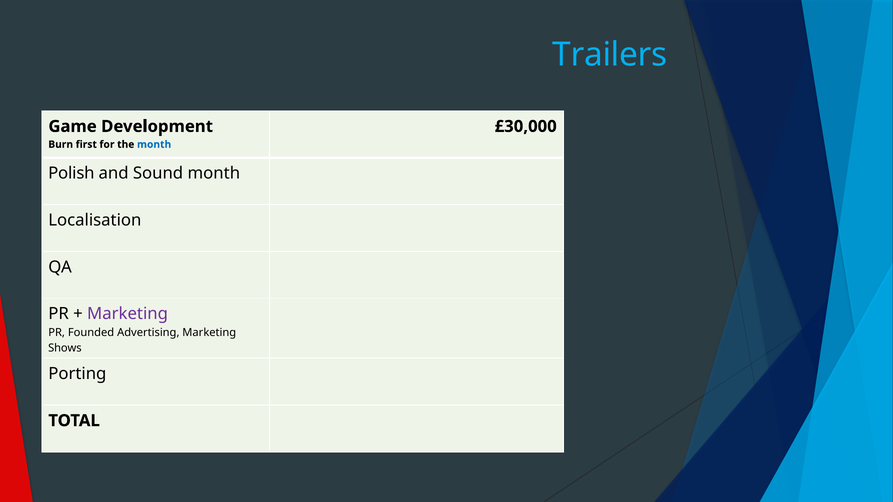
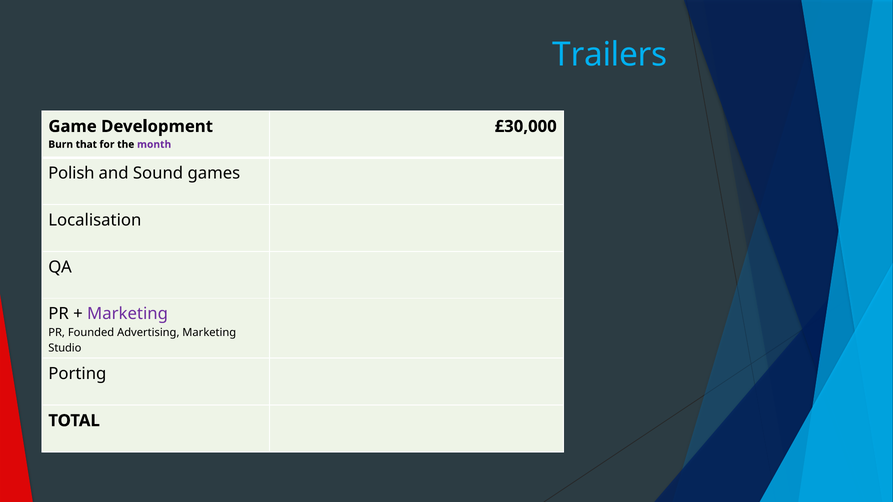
first: first -> that
month at (154, 145) colour: blue -> purple
Sound month: month -> games
Shows: Shows -> Studio
